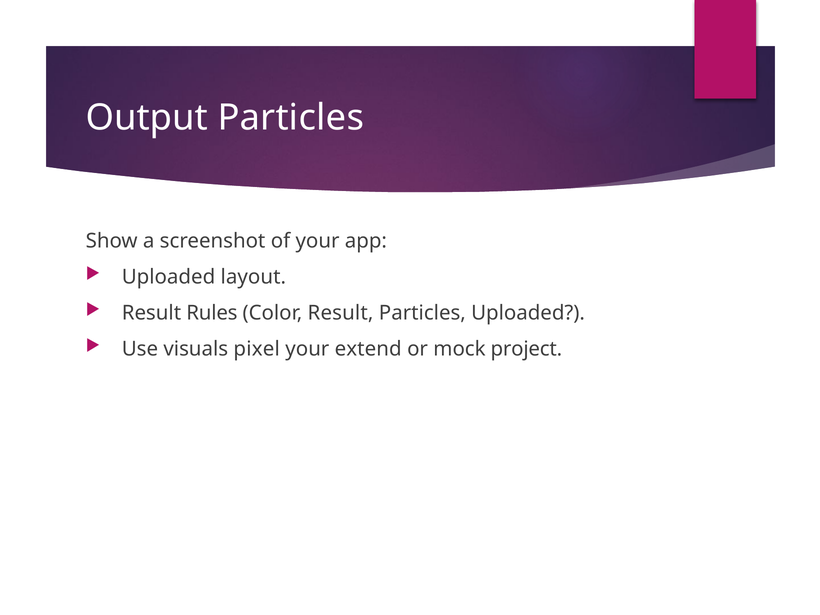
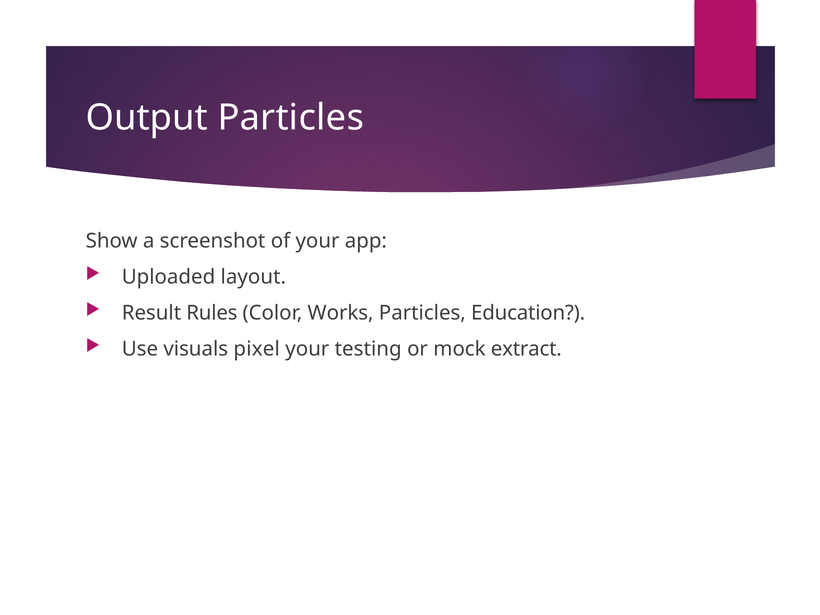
Color Result: Result -> Works
Particles Uploaded: Uploaded -> Education
extend: extend -> testing
project: project -> extract
